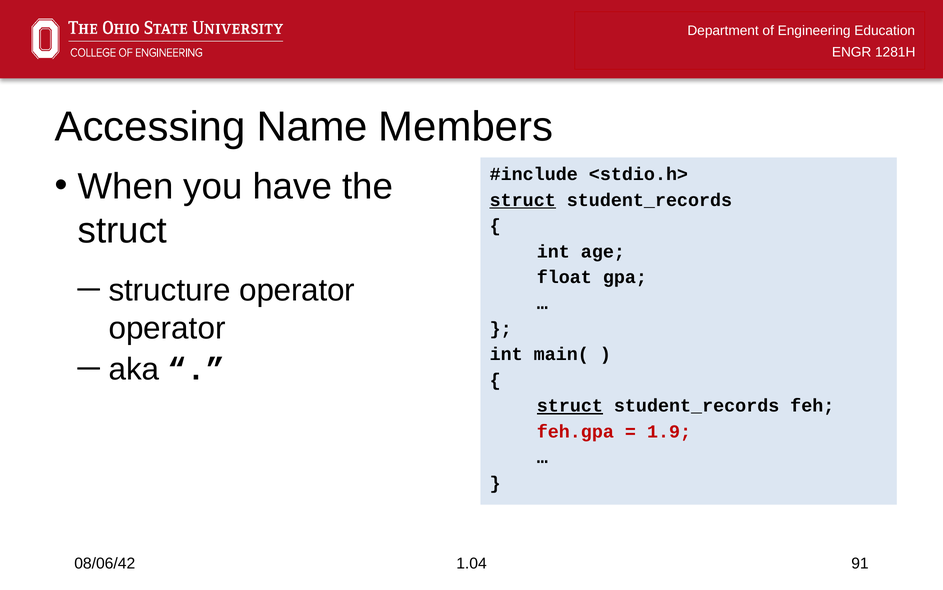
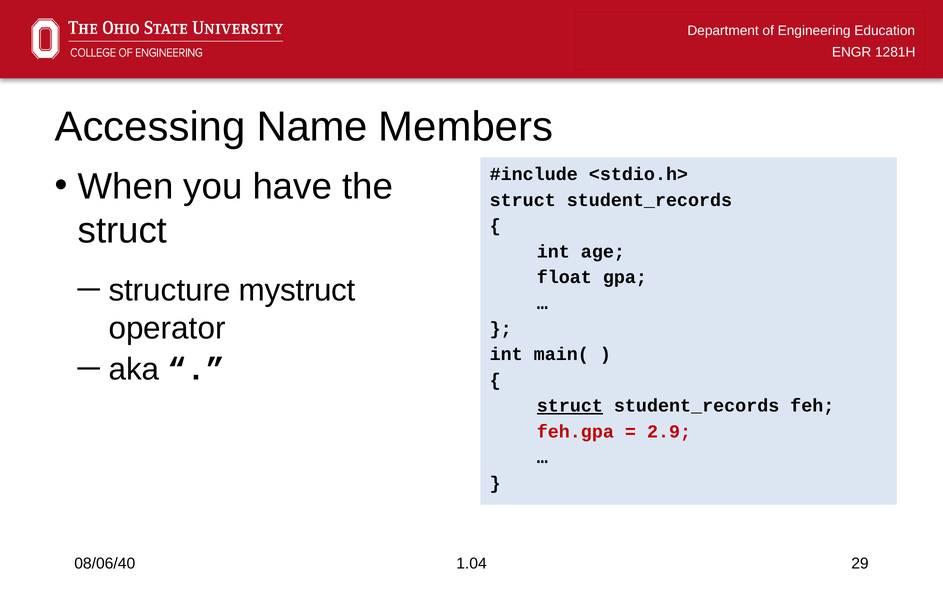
struct at (523, 200) underline: present -> none
structure operator: operator -> mystruct
1.9: 1.9 -> 2.9
08/06/42: 08/06/42 -> 08/06/40
91: 91 -> 29
